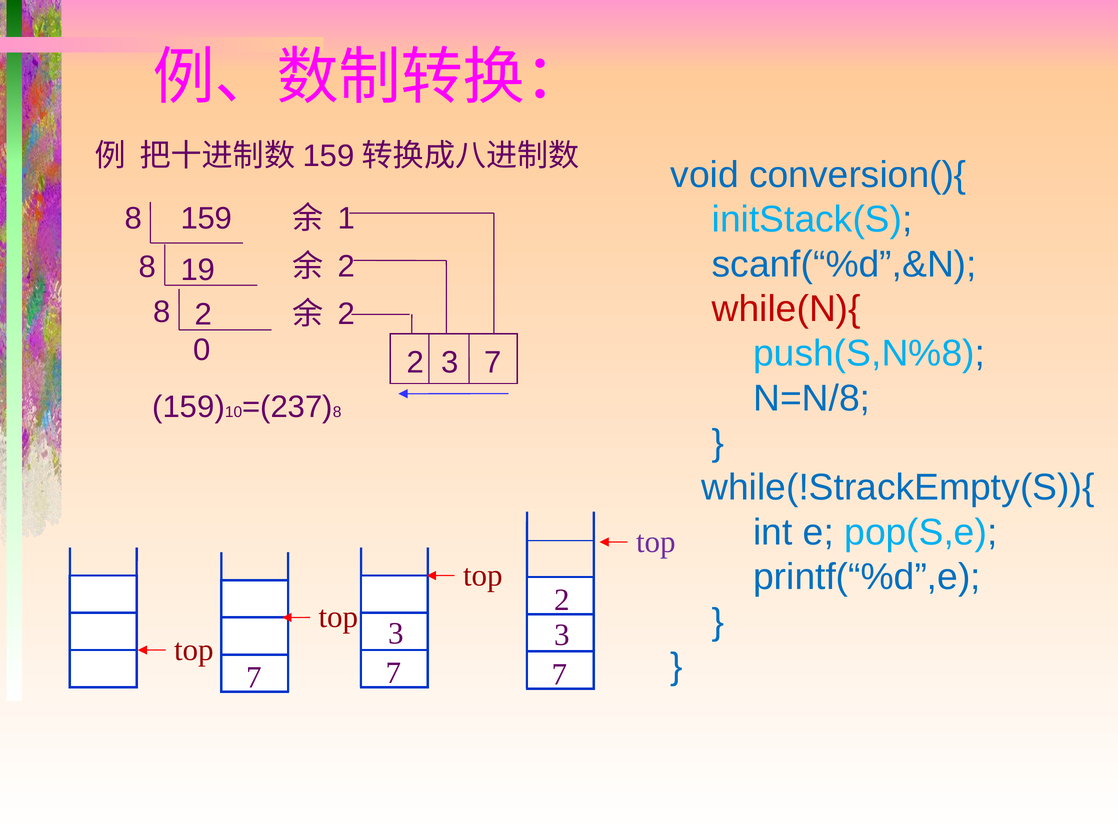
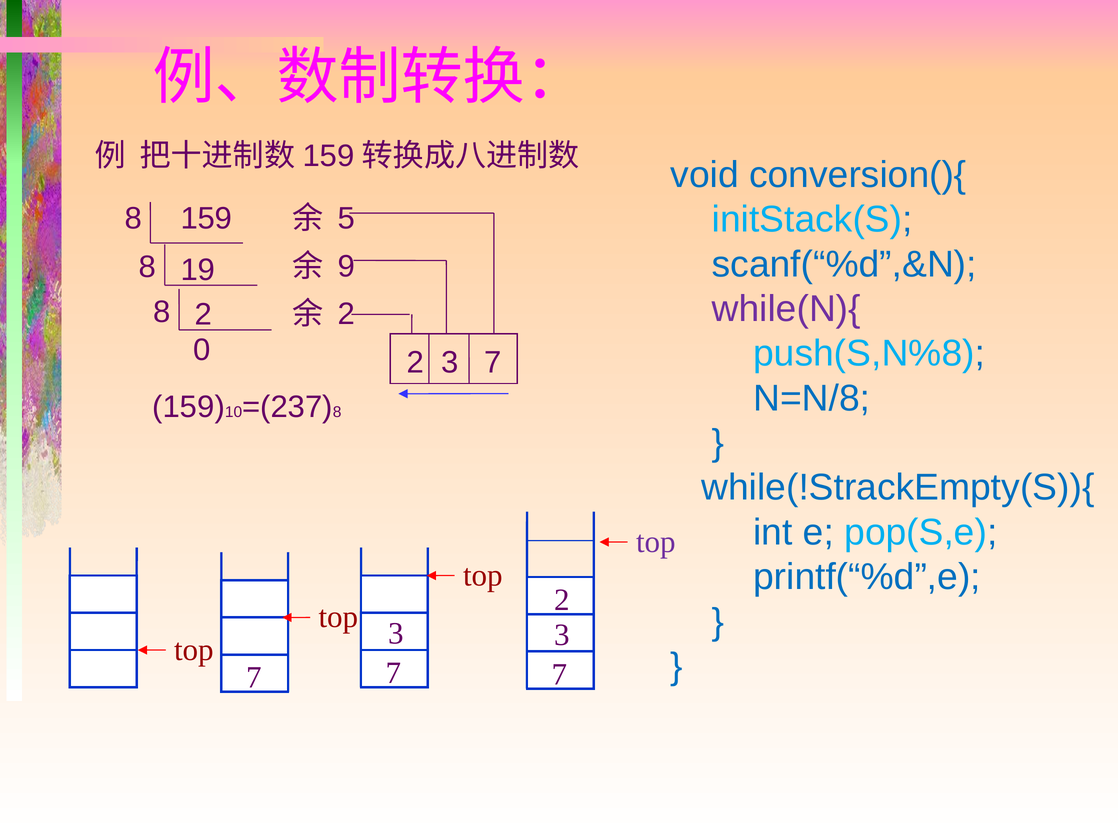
1: 1 -> 5
2 at (347, 267): 2 -> 9
while(N){ colour: red -> purple
